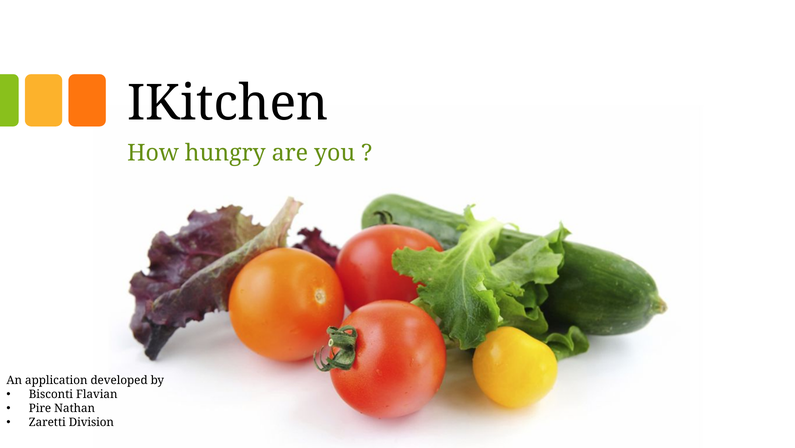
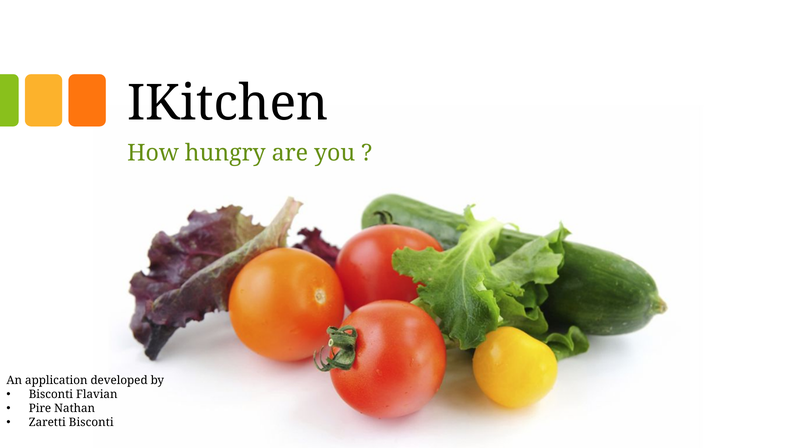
Zaretti Division: Division -> Bisconti
